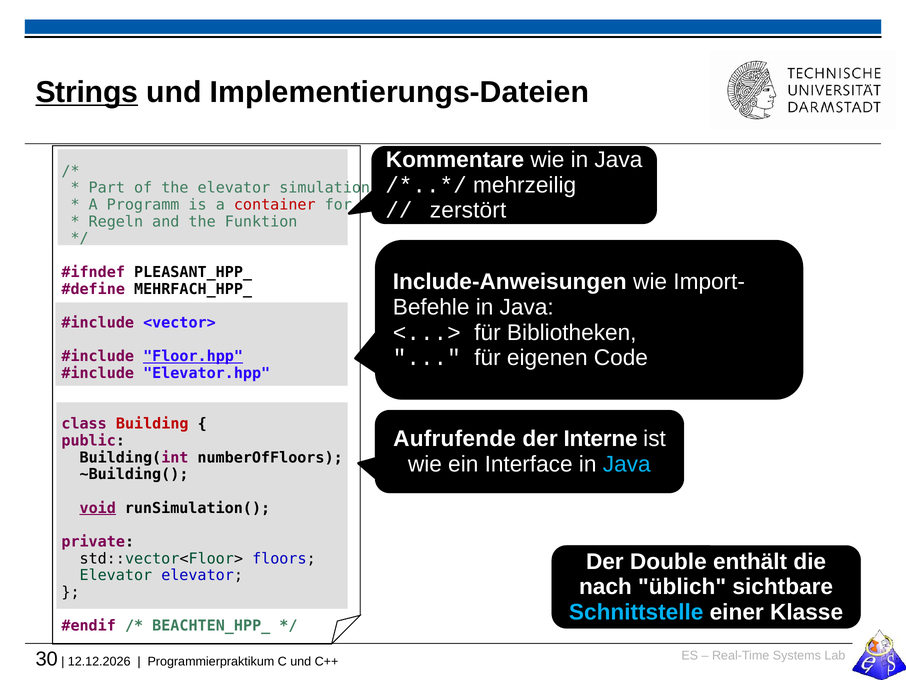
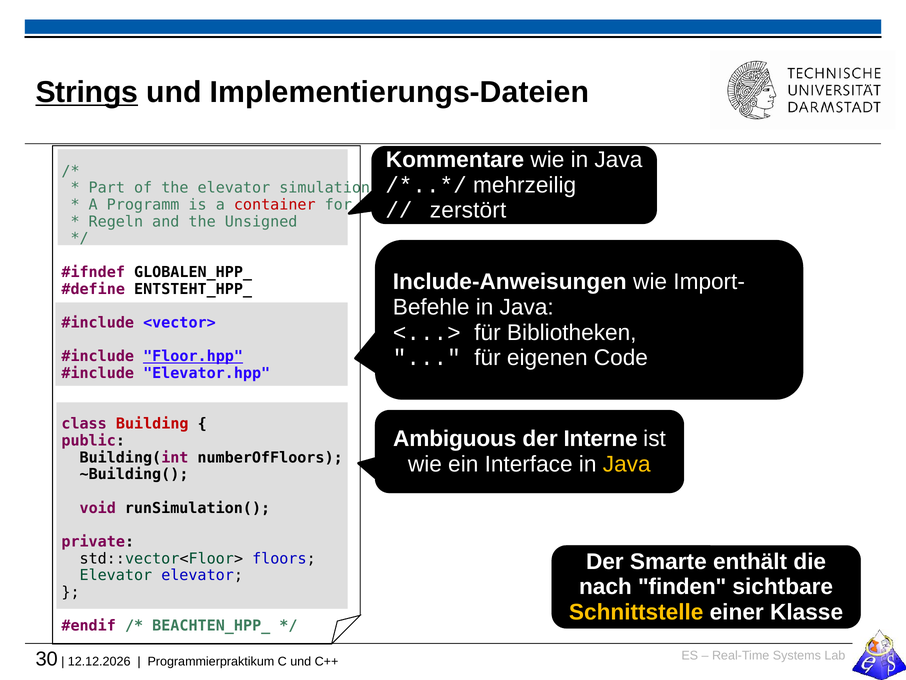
Funktion: Funktion -> Unsigned
PLEASANT_HPP_: PLEASANT_HPP_ -> GLOBALEN_HPP_
MEHRFACH_HPP_: MEHRFACH_HPP_ -> ENTSTEHT_HPP_
Aufrufende: Aufrufende -> Ambiguous
Java at (627, 464) colour: light blue -> yellow
void underline: present -> none
Double: Double -> Smarte
üblich: üblich -> finden
Schnittstelle colour: light blue -> yellow
